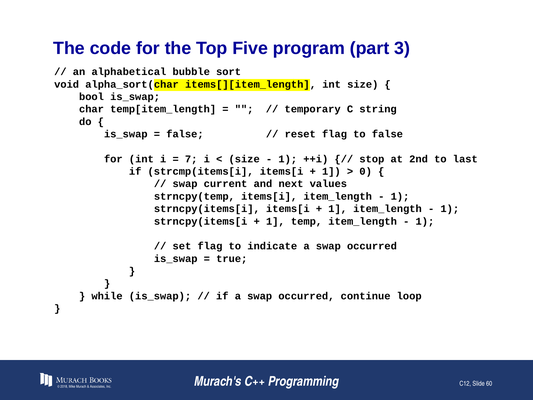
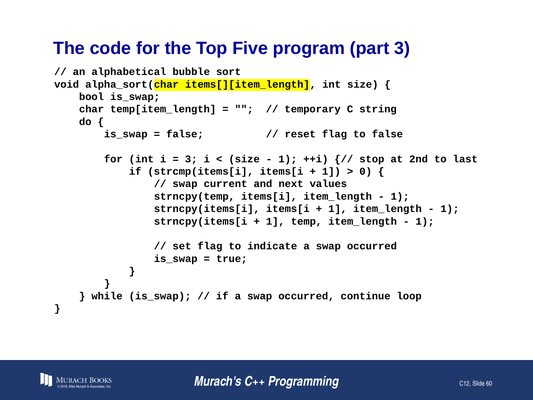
7 at (191, 159): 7 -> 3
